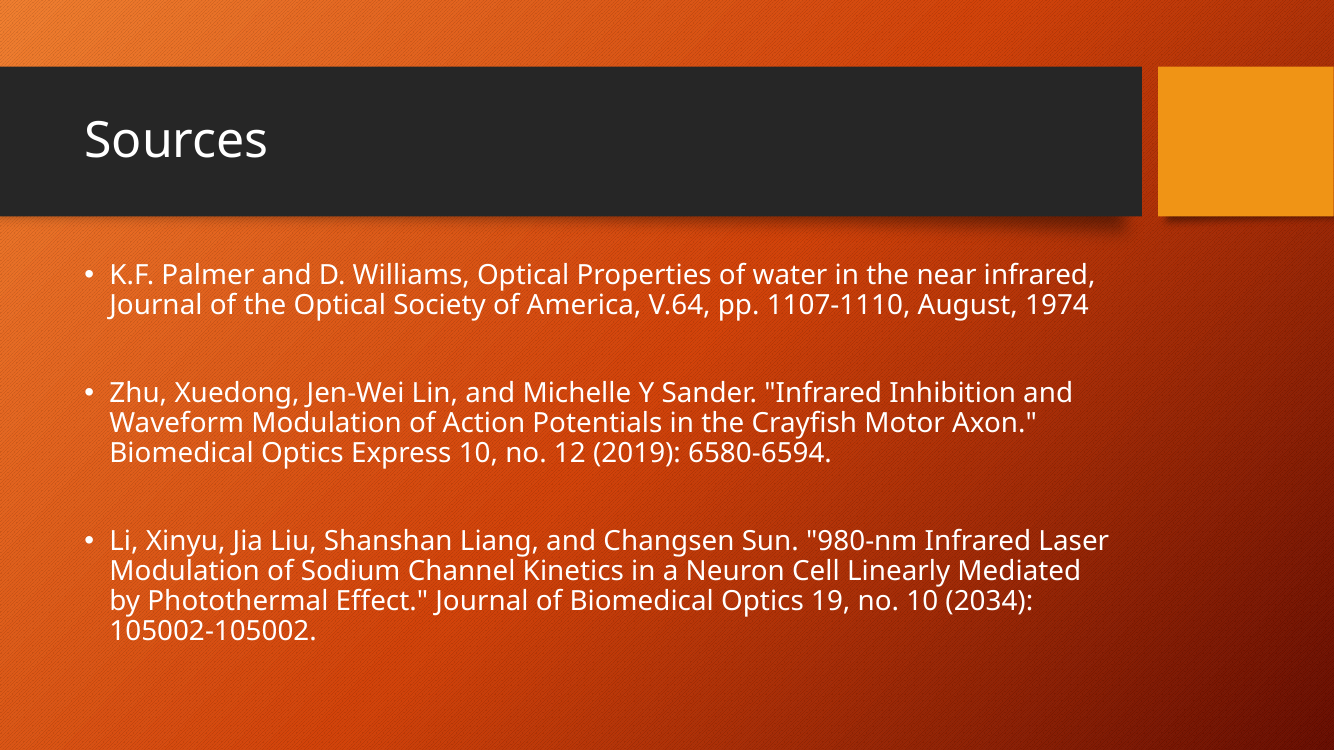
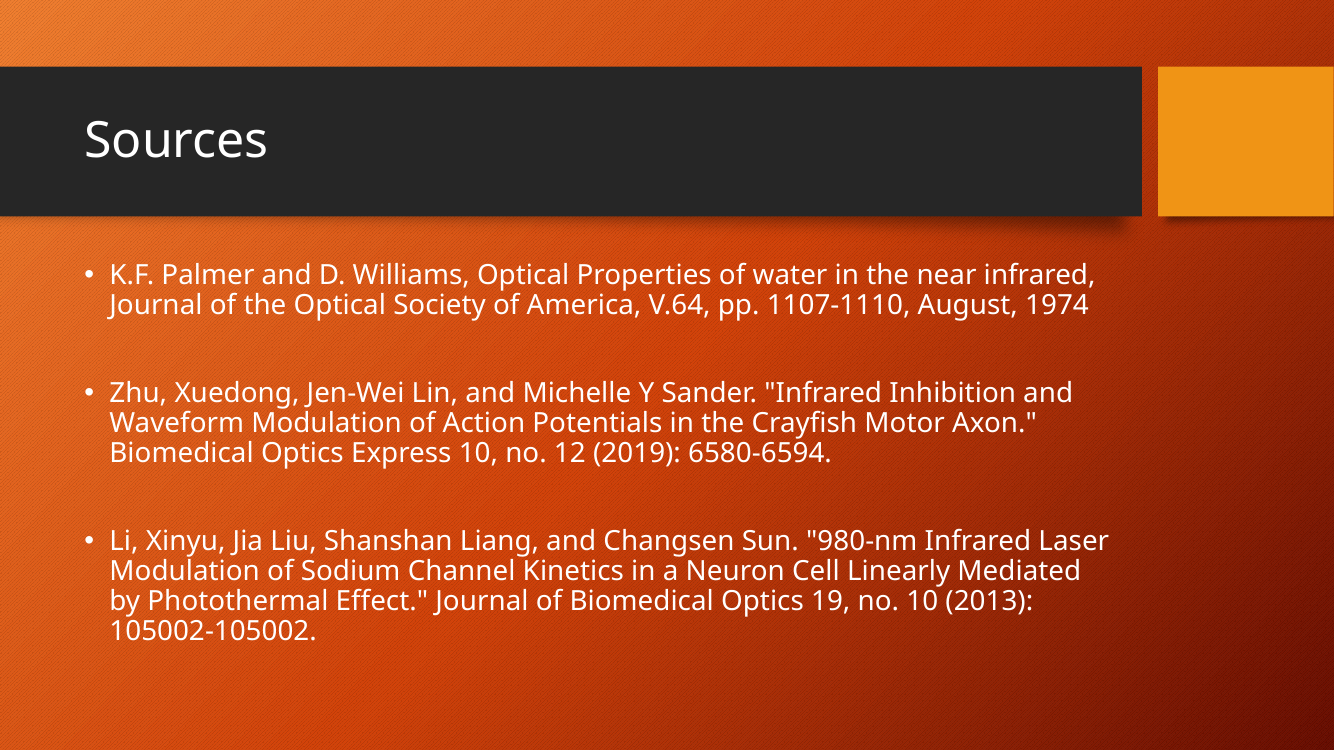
2034: 2034 -> 2013
